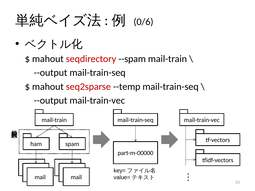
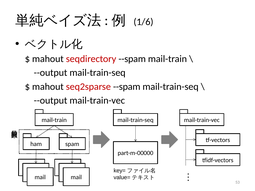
0/6: 0/6 -> 1/6
seq2sparse --temp: --temp -> --spam
